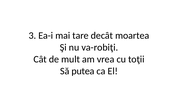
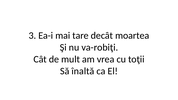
putea: putea -> înaltă
